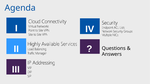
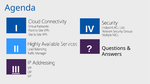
III underline: none -> present
